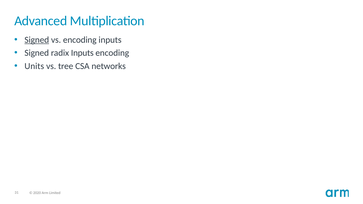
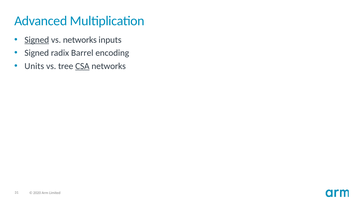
vs encoding: encoding -> networks
radix Inputs: Inputs -> Barrel
CSA underline: none -> present
